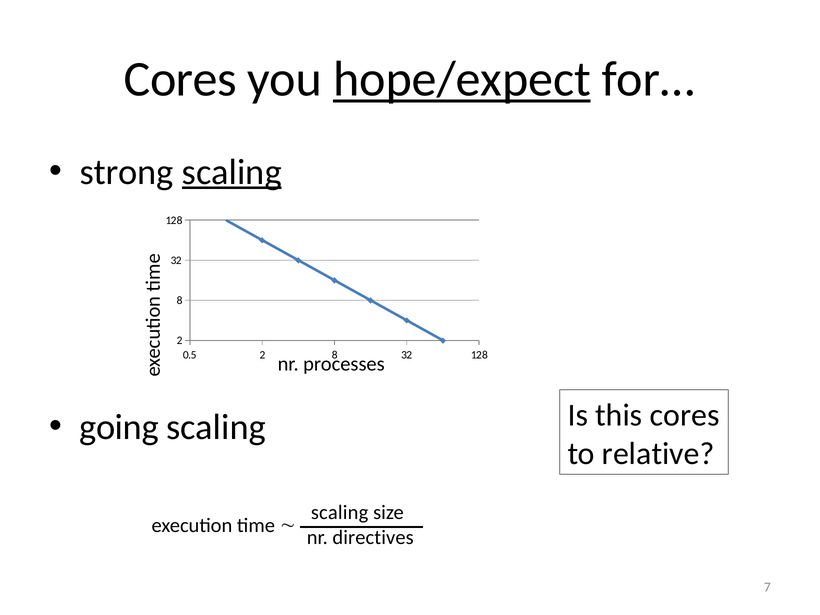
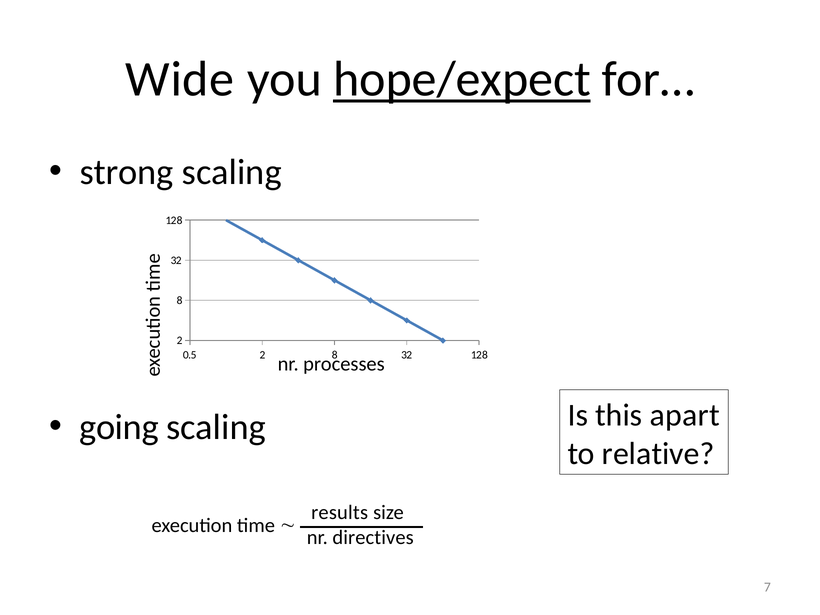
Cores at (180, 79): Cores -> Wide
scaling at (232, 172) underline: present -> none
this cores: cores -> apart
scaling at (340, 513): scaling -> results
